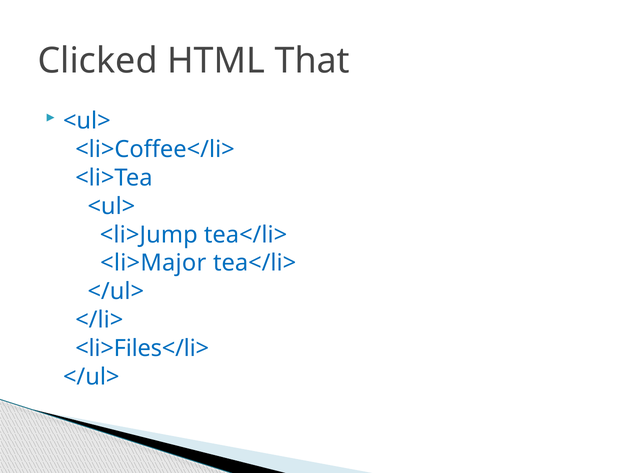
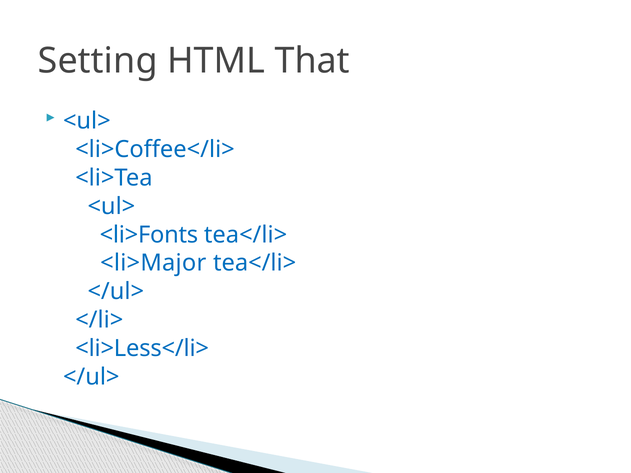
Clicked: Clicked -> Setting
<li>Jump: <li>Jump -> <li>Fonts
<li>Files</li>: <li>Files</li> -> <li>Less</li>
